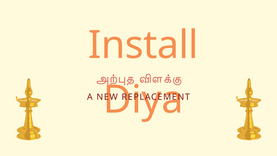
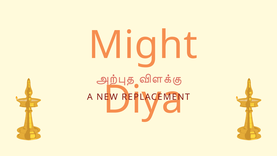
Install: Install -> Might
